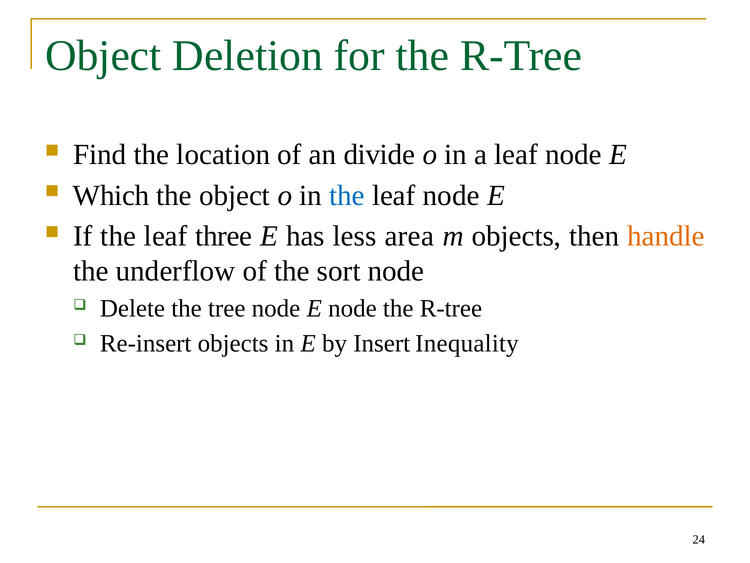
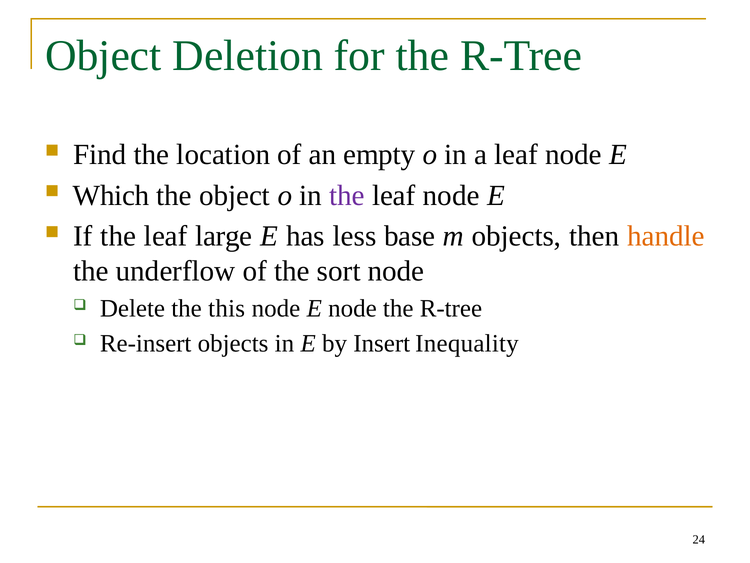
divide: divide -> empty
the at (347, 195) colour: blue -> purple
three: three -> large
area: area -> base
tree: tree -> this
